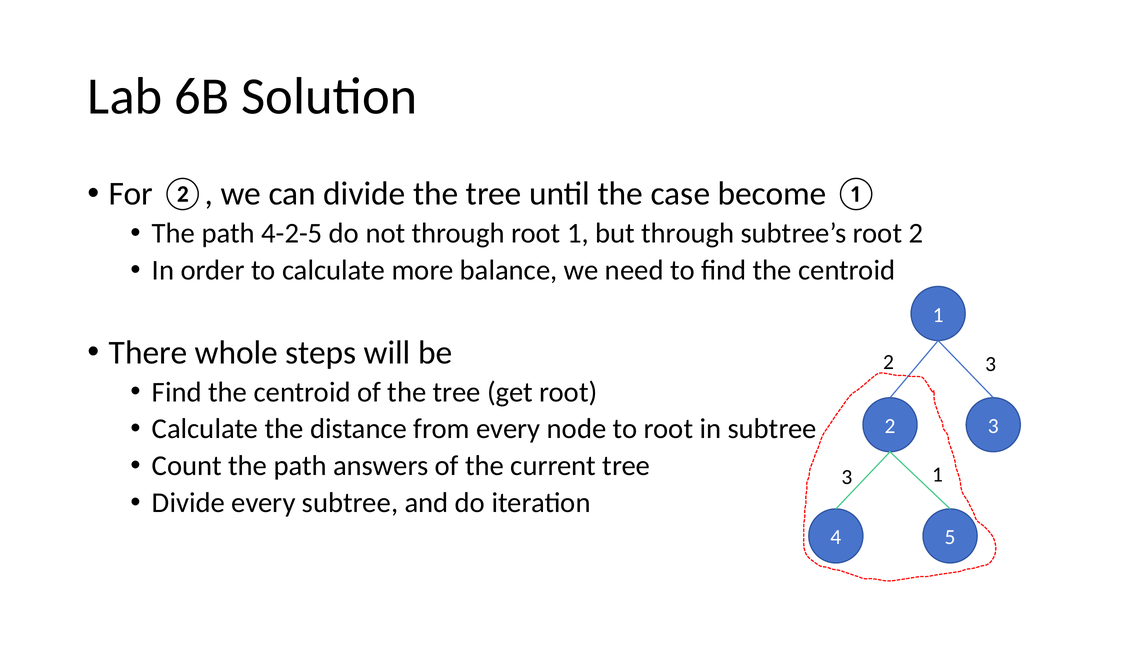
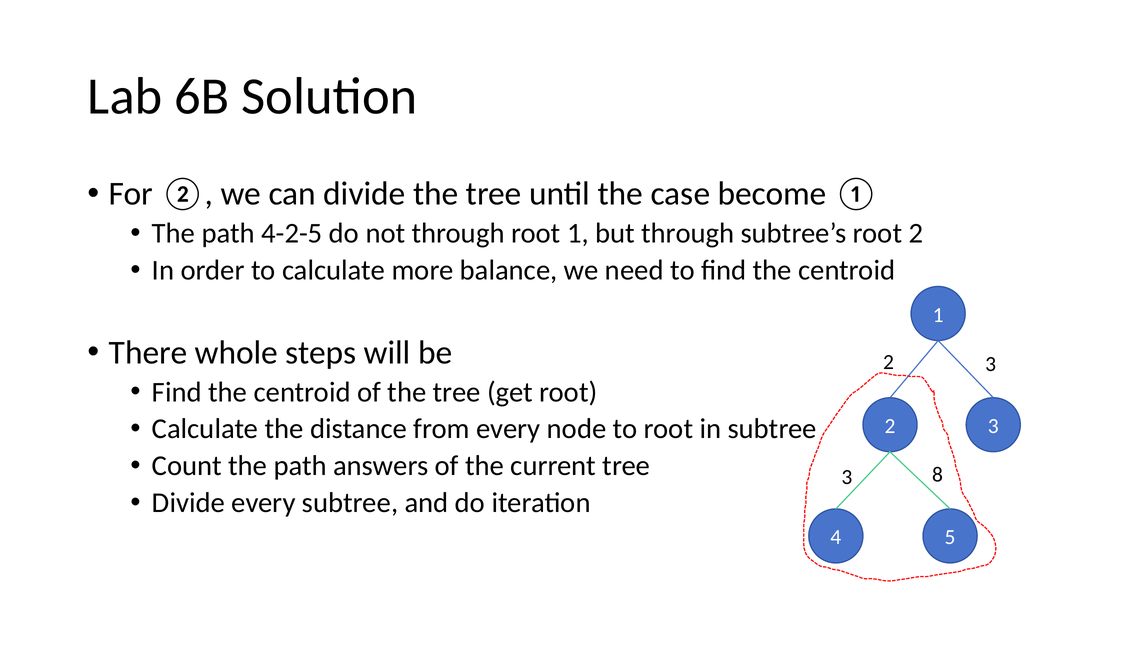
3 1: 1 -> 8
